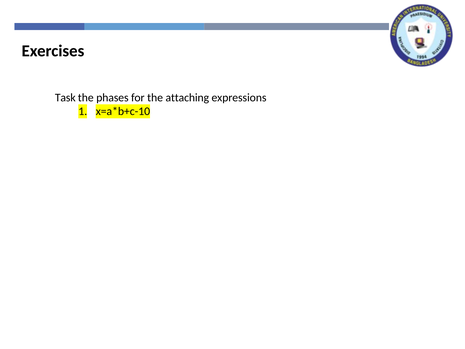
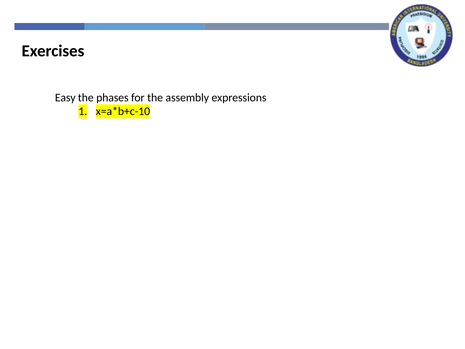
Task: Task -> Easy
attaching: attaching -> assembly
